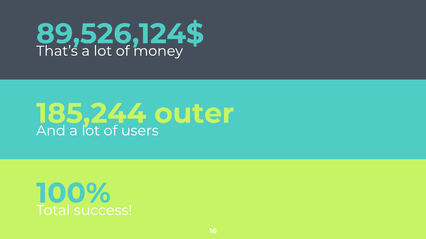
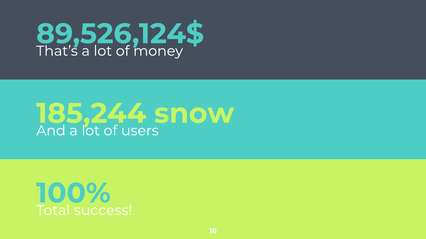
outer: outer -> snow
